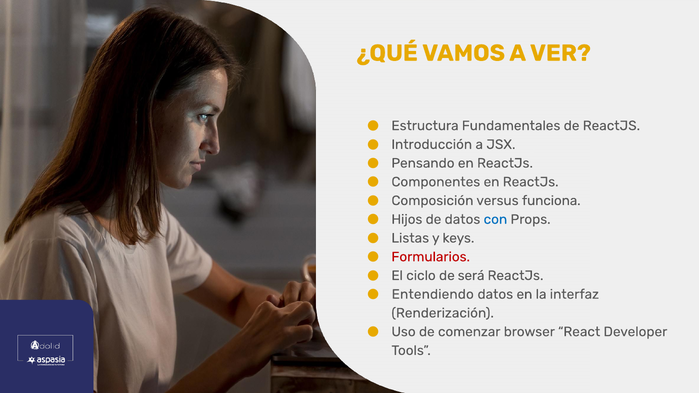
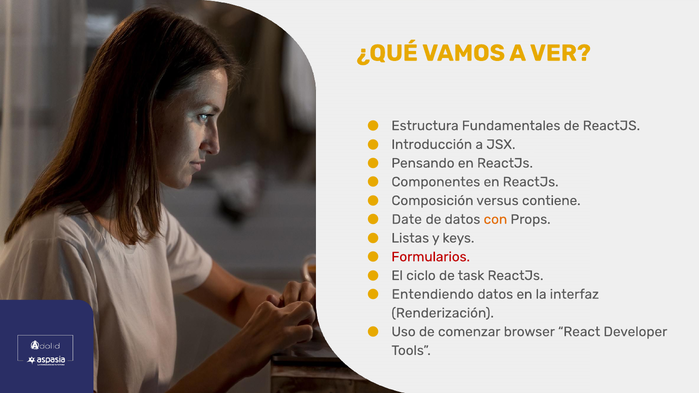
funciona: funciona -> contiene
Hijos: Hijos -> Date
con colour: blue -> orange
será: será -> task
